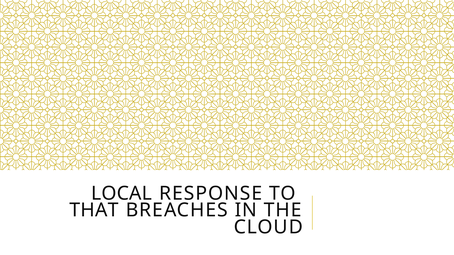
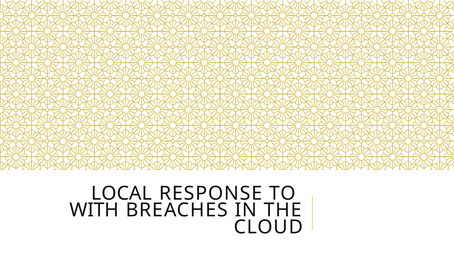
THAT: THAT -> WITH
